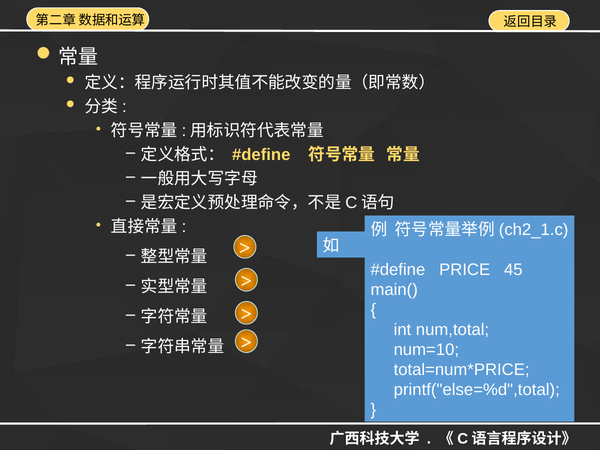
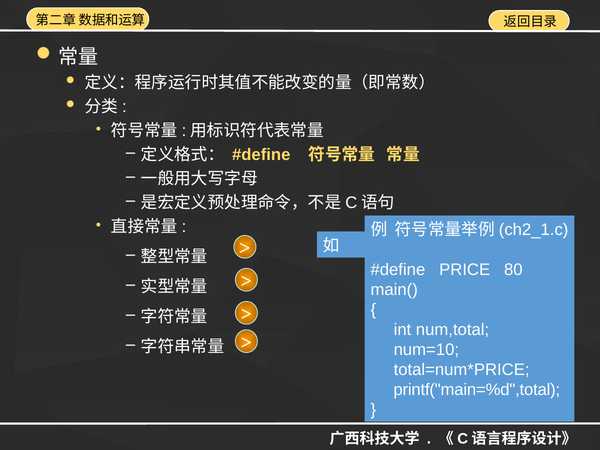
45: 45 -> 80
printf("else=%d",total: printf("else=%d",total -> printf("main=%d",total
